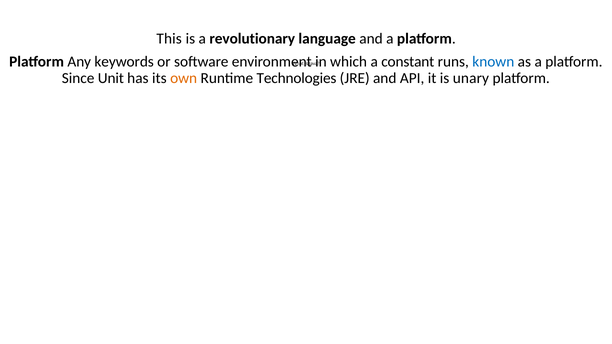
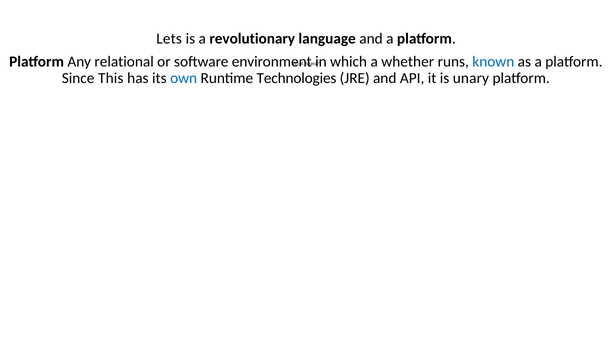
This: This -> Lets
keywords: keywords -> relational
constant: constant -> whether
Unit: Unit -> This
own colour: orange -> blue
